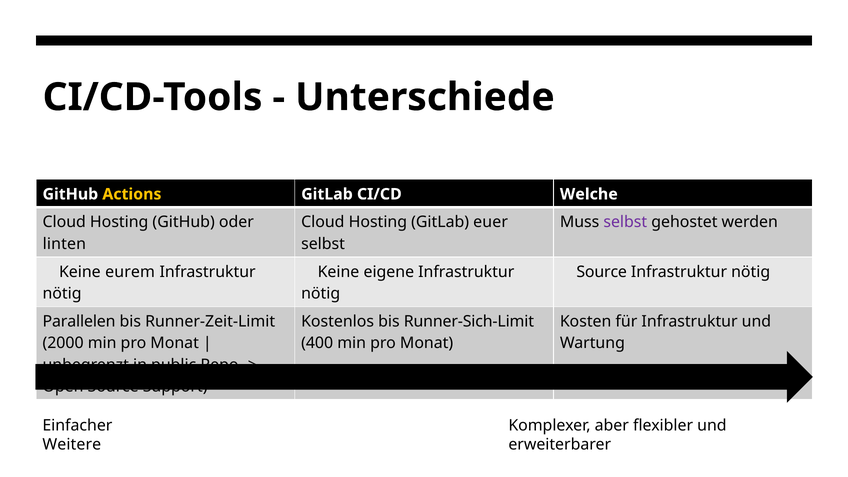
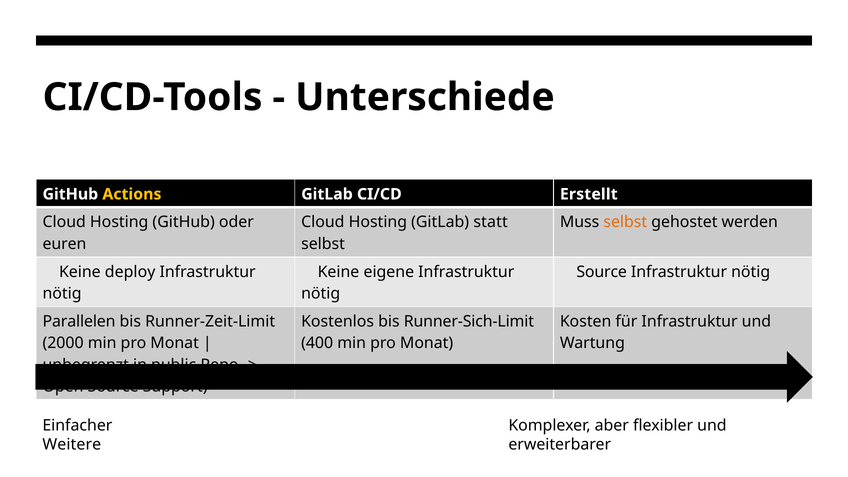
Welche: Welche -> Erstellt
euer: euer -> statt
selbst at (625, 222) colour: purple -> orange
linten: linten -> euren
eurem: eurem -> deploy
